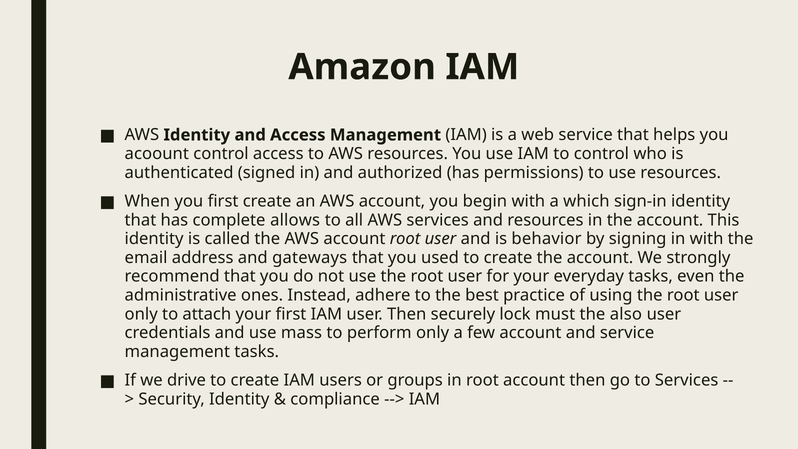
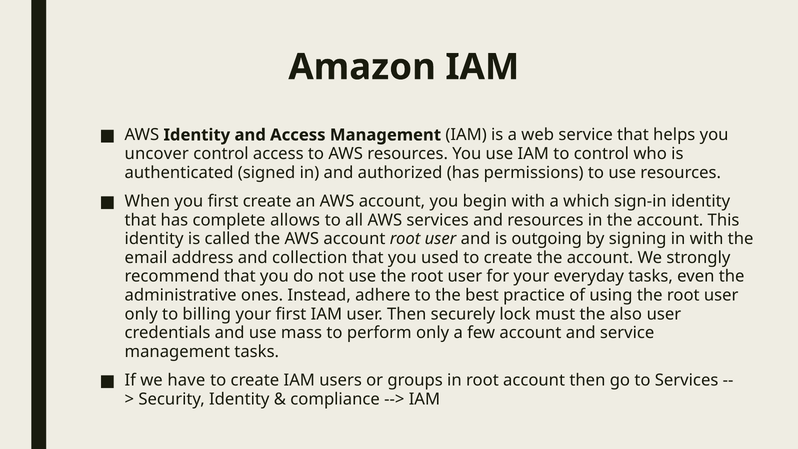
acoount: acoount -> uncover
behavior: behavior -> outgoing
gateways: gateways -> collection
attach: attach -> billing
drive: drive -> have
